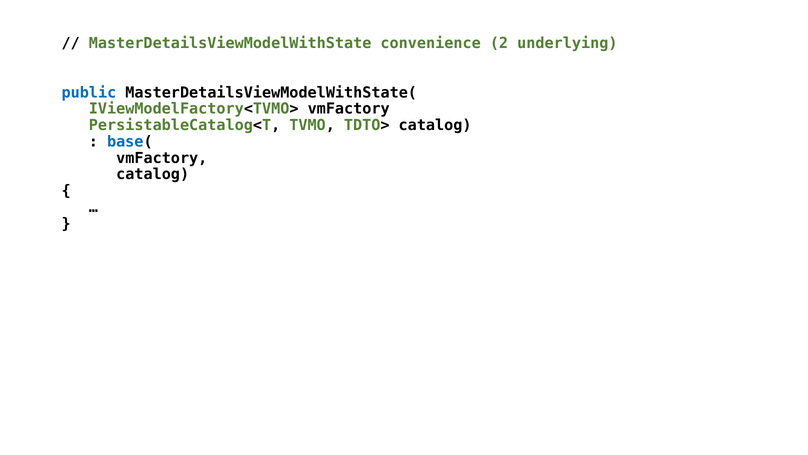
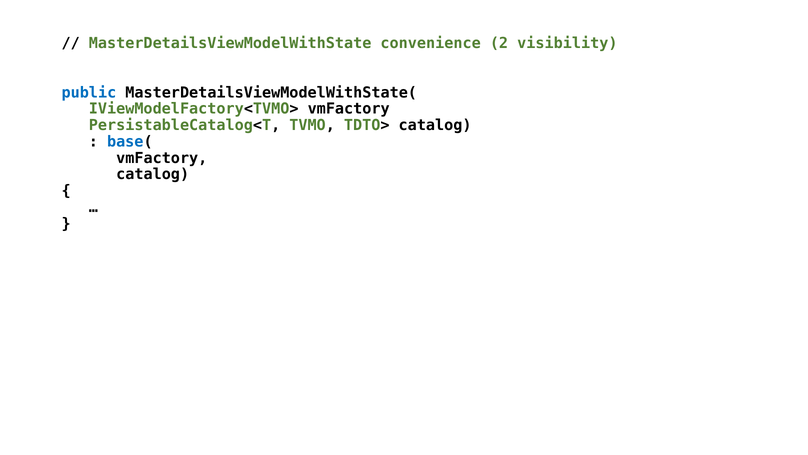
underlying: underlying -> visibility
